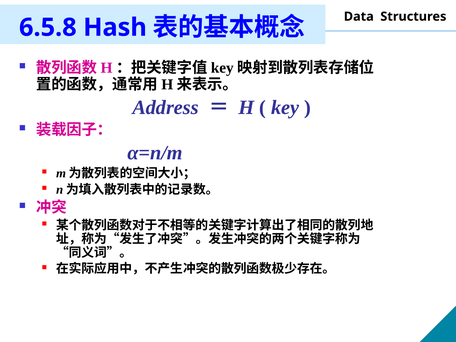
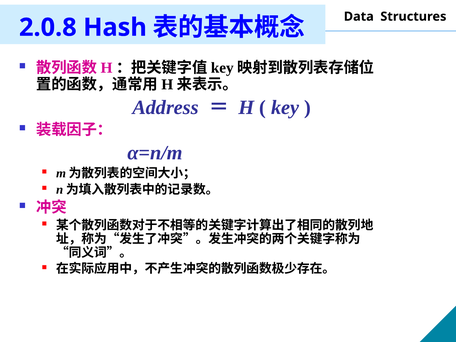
6.5.8: 6.5.8 -> 2.0.8
